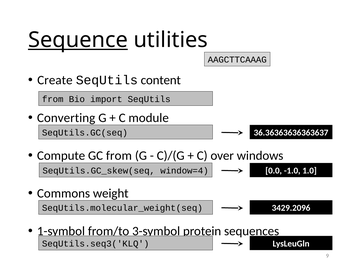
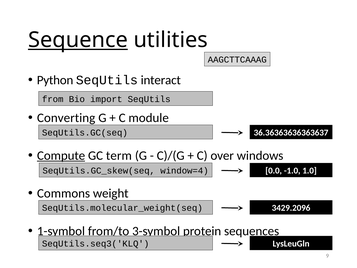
Create: Create -> Python
content: content -> interact
Compute underline: none -> present
GC from: from -> term
